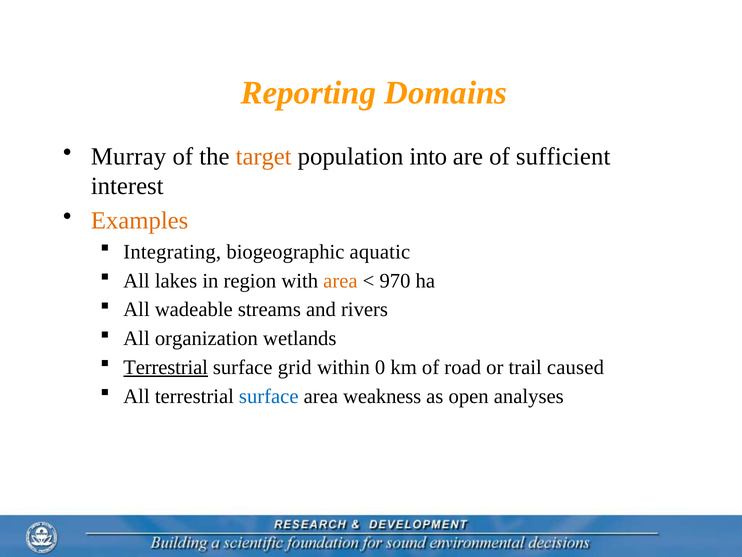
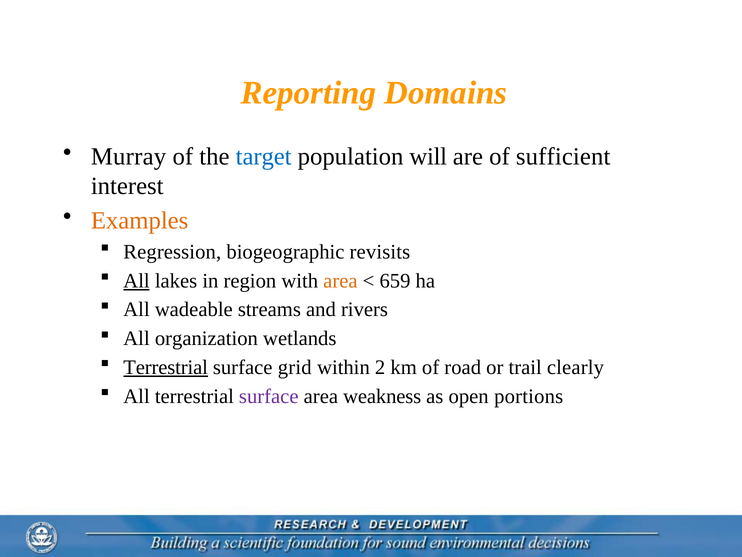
target colour: orange -> blue
into: into -> will
Integrating: Integrating -> Regression
aquatic: aquatic -> revisits
All at (137, 281) underline: none -> present
970: 970 -> 659
0: 0 -> 2
caused: caused -> clearly
surface at (269, 396) colour: blue -> purple
analyses: analyses -> portions
